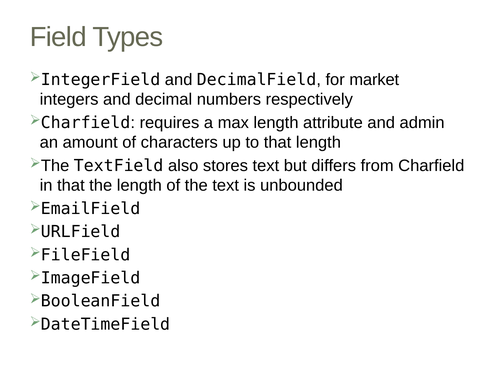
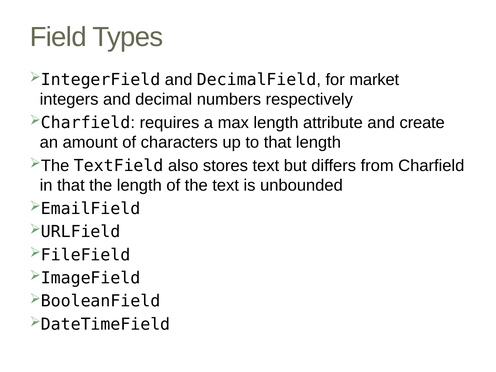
admin: admin -> create
